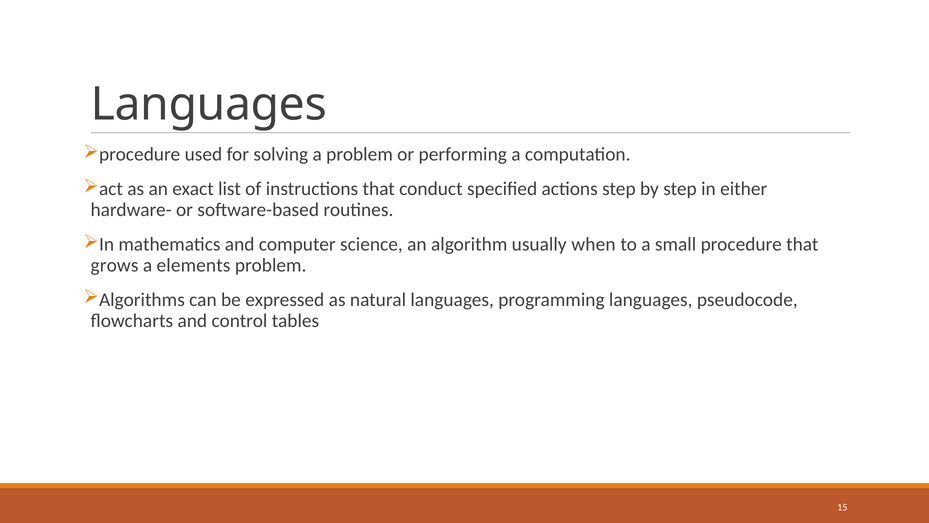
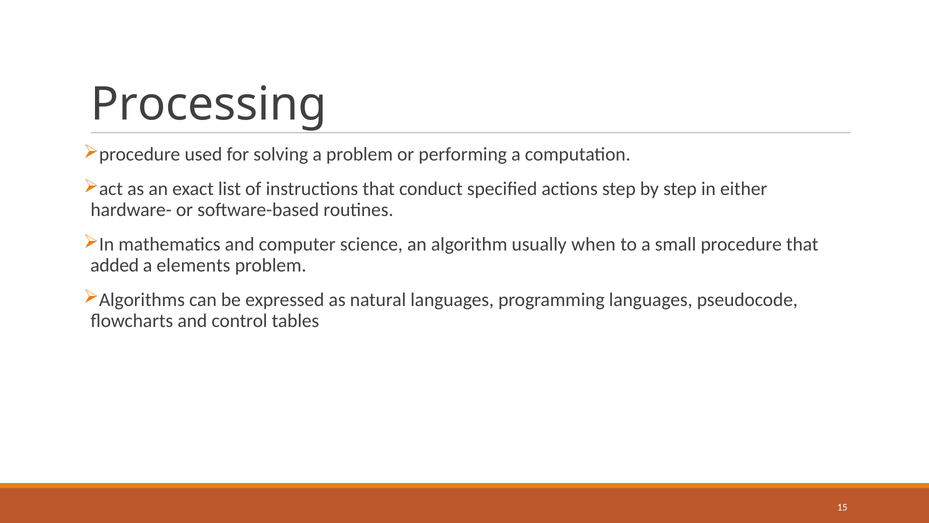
Languages at (209, 104): Languages -> Processing
grows: grows -> added
